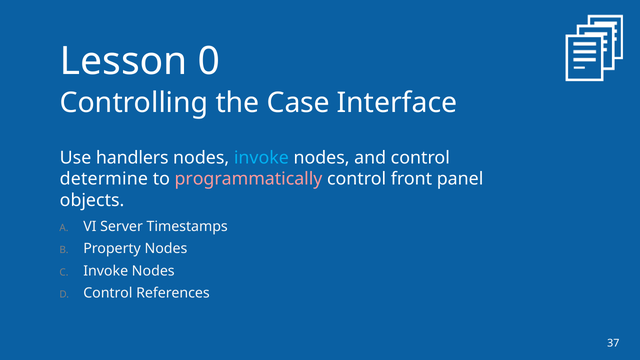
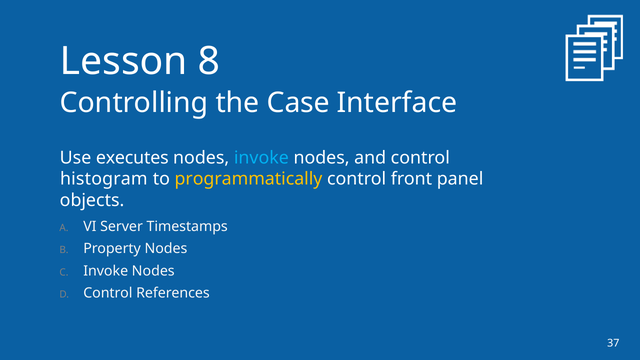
0: 0 -> 8
handlers: handlers -> executes
determine: determine -> histogram
programmatically colour: pink -> yellow
